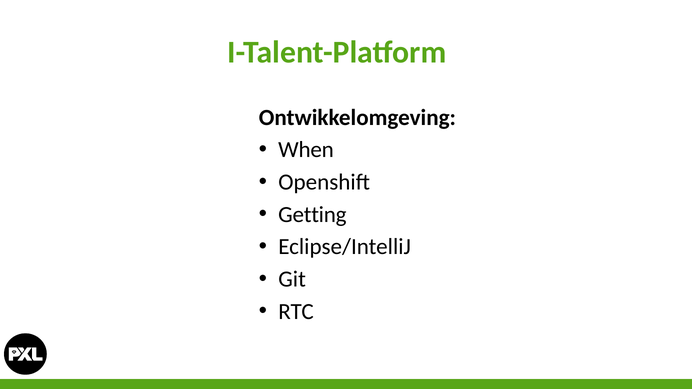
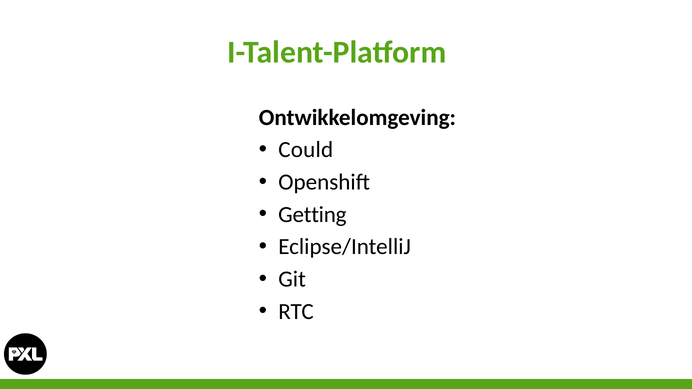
When: When -> Could
